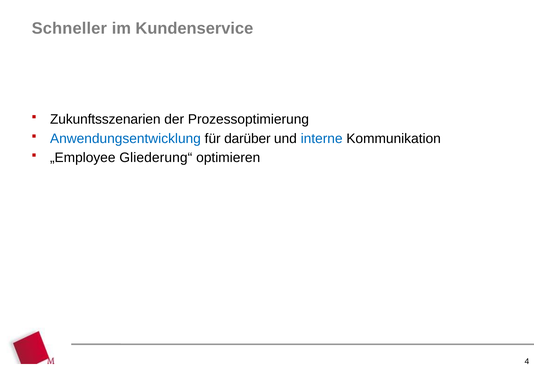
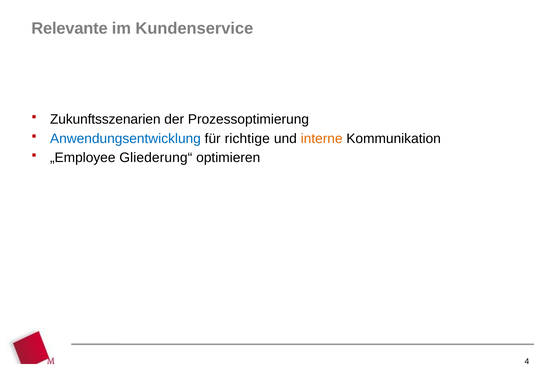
Schneller: Schneller -> Relevante
darüber: darüber -> richtige
interne colour: blue -> orange
